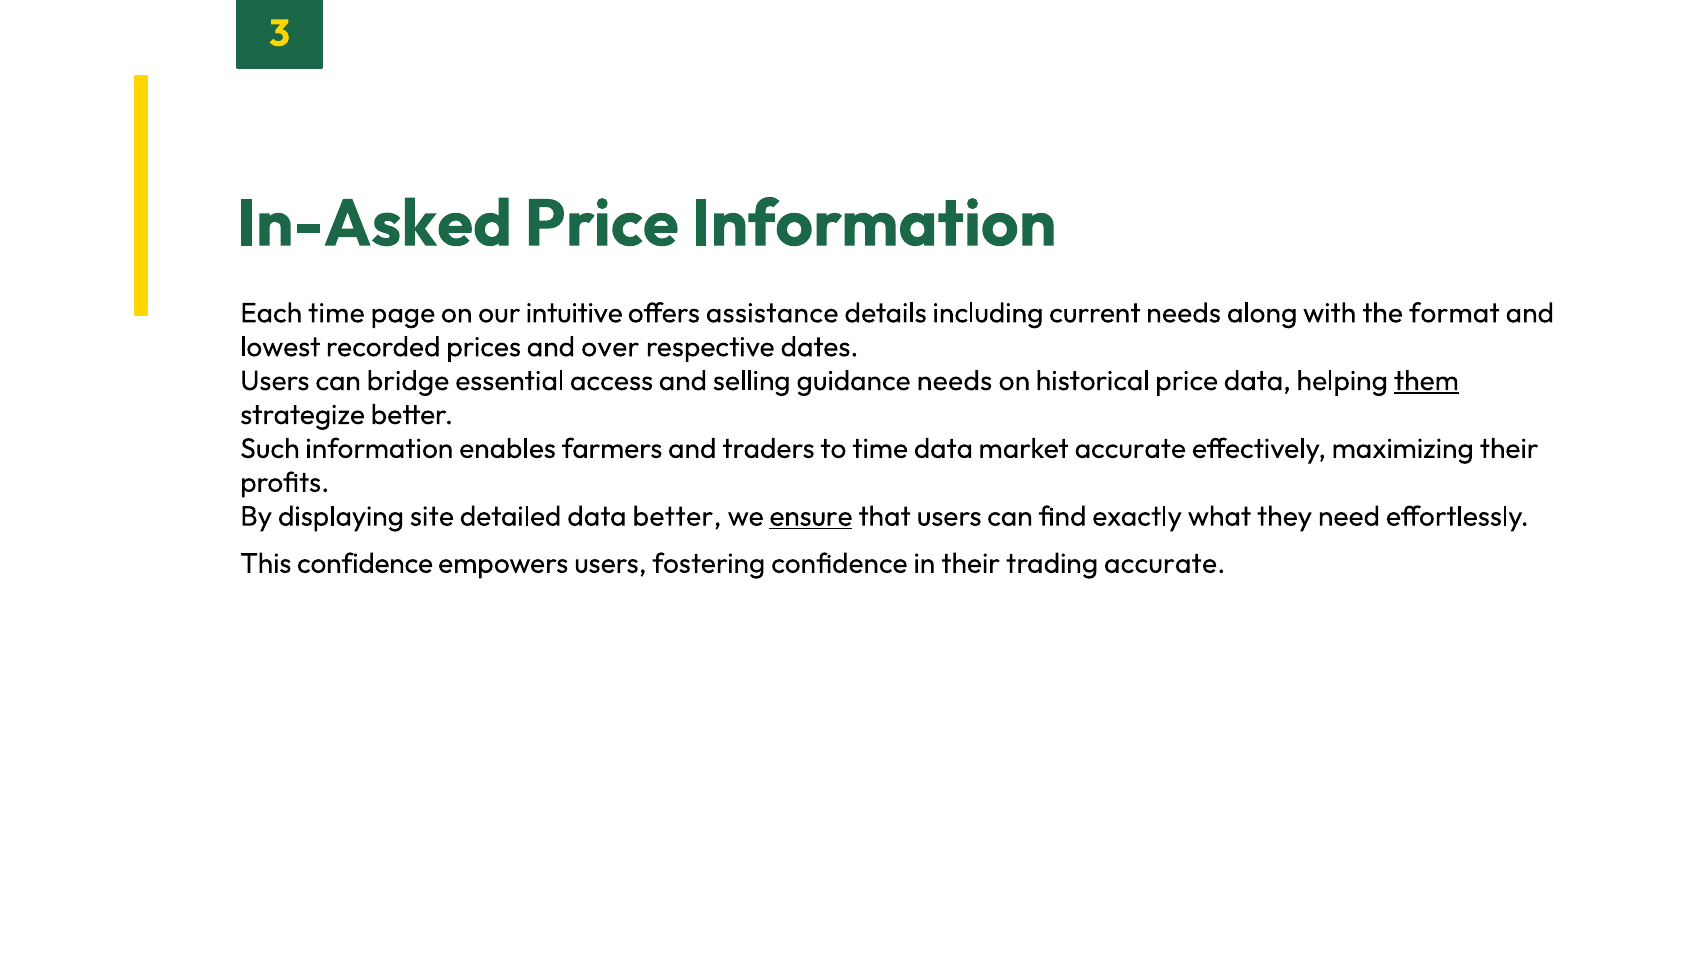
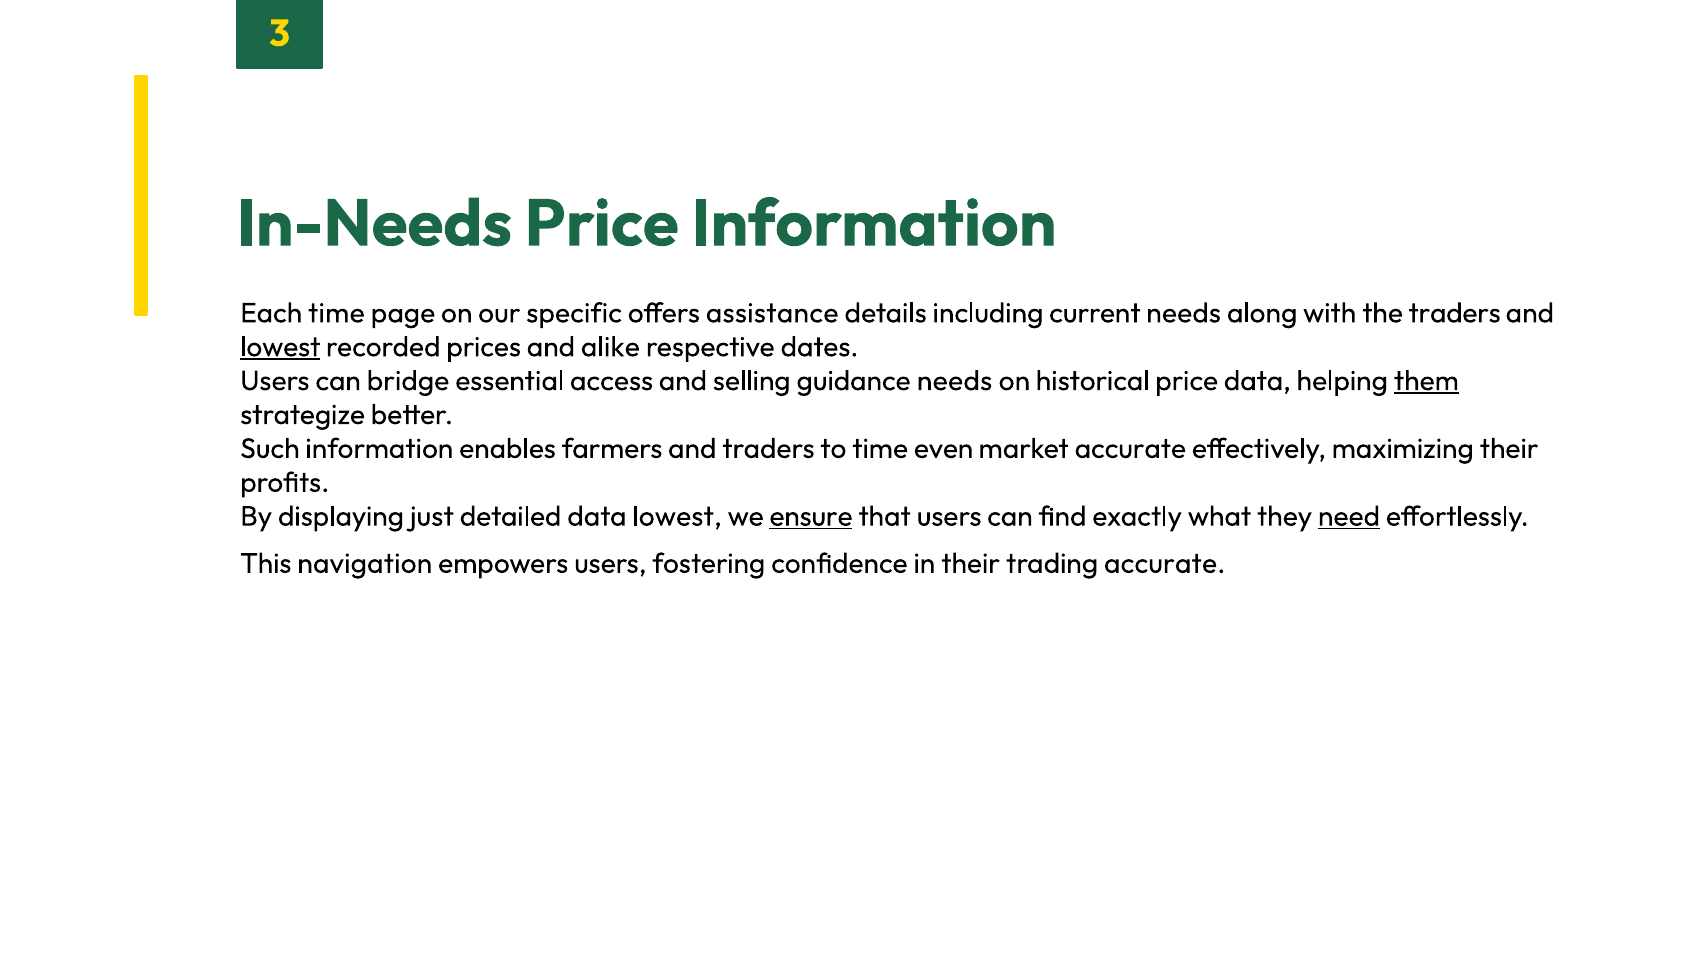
In-Asked: In-Asked -> In-Needs
intuitive: intuitive -> specific
the format: format -> traders
lowest at (280, 347) underline: none -> present
over: over -> alike
time data: data -> even
site: site -> just
data better: better -> lowest
need underline: none -> present
This confidence: confidence -> navigation
